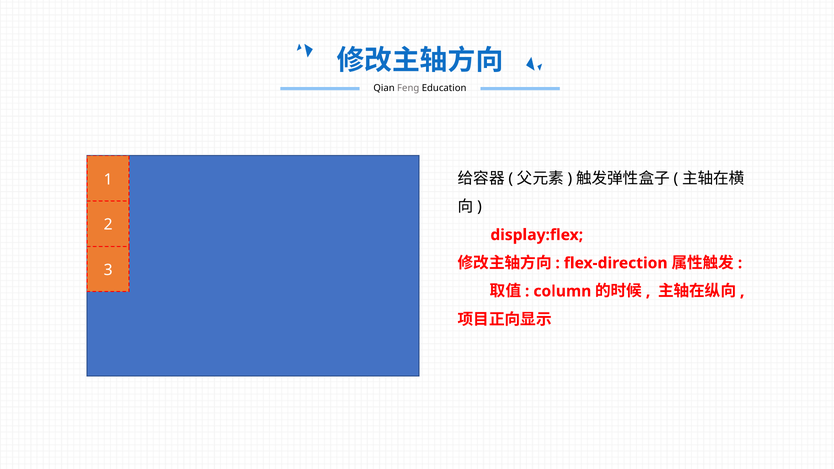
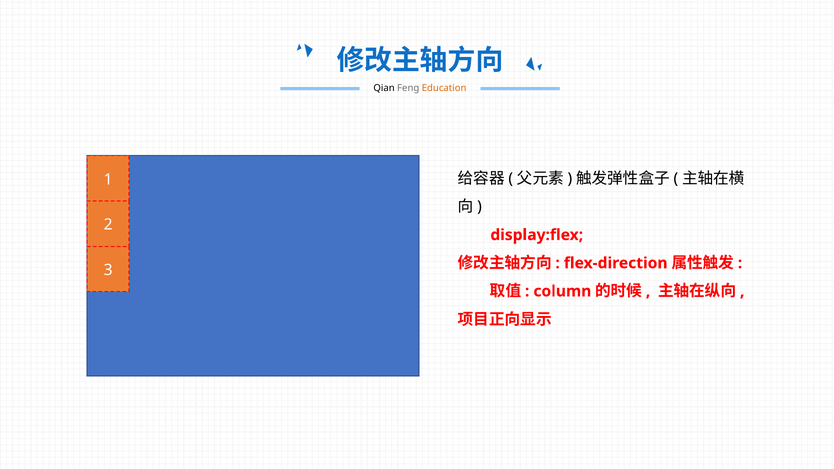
Education colour: black -> orange
